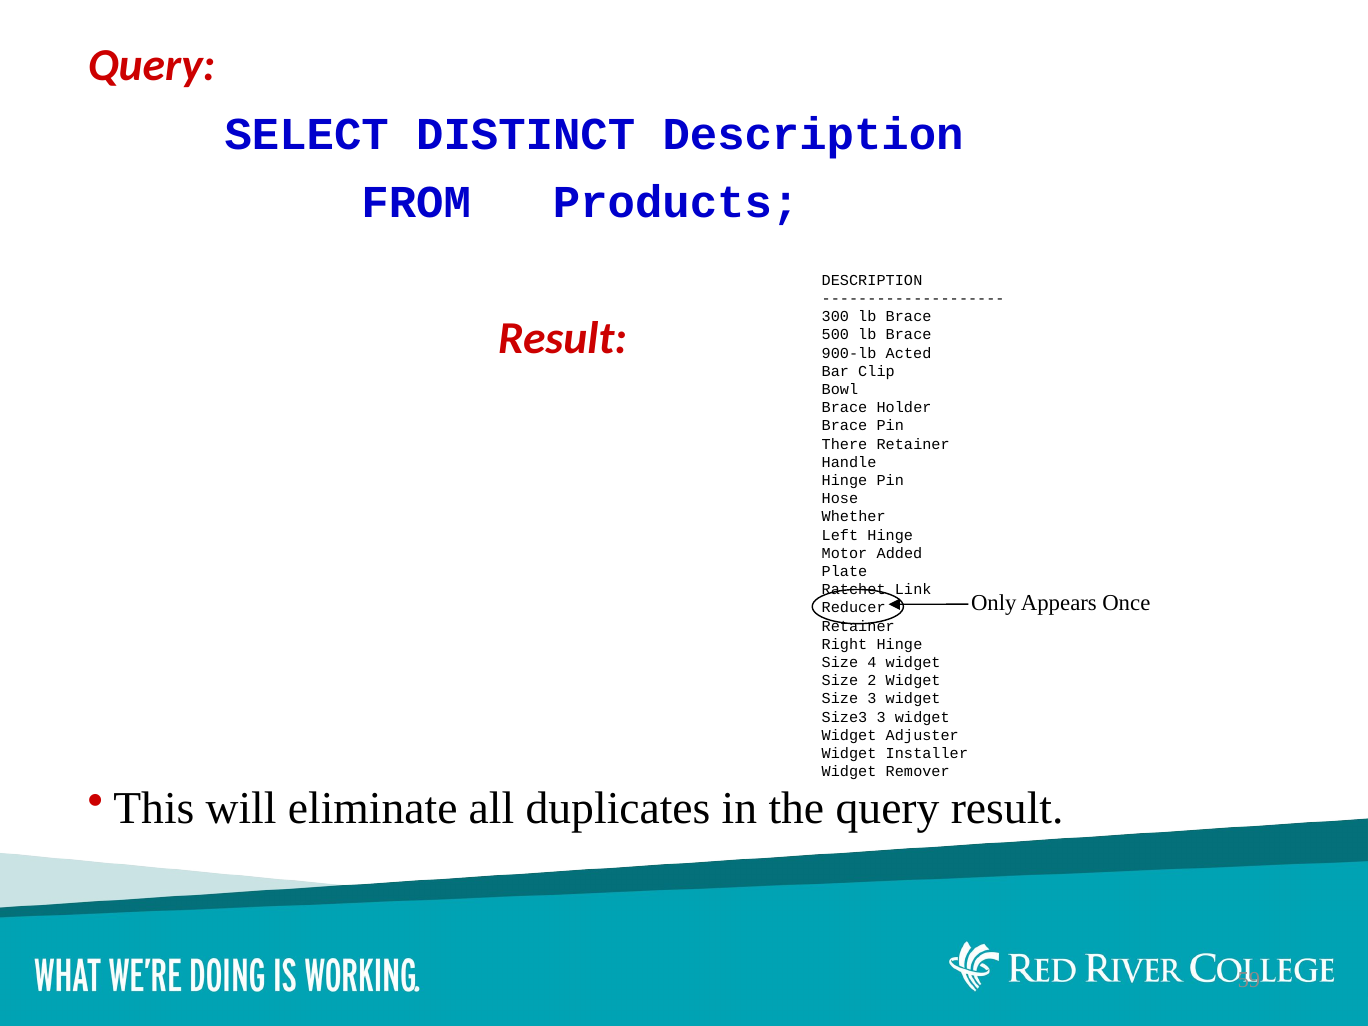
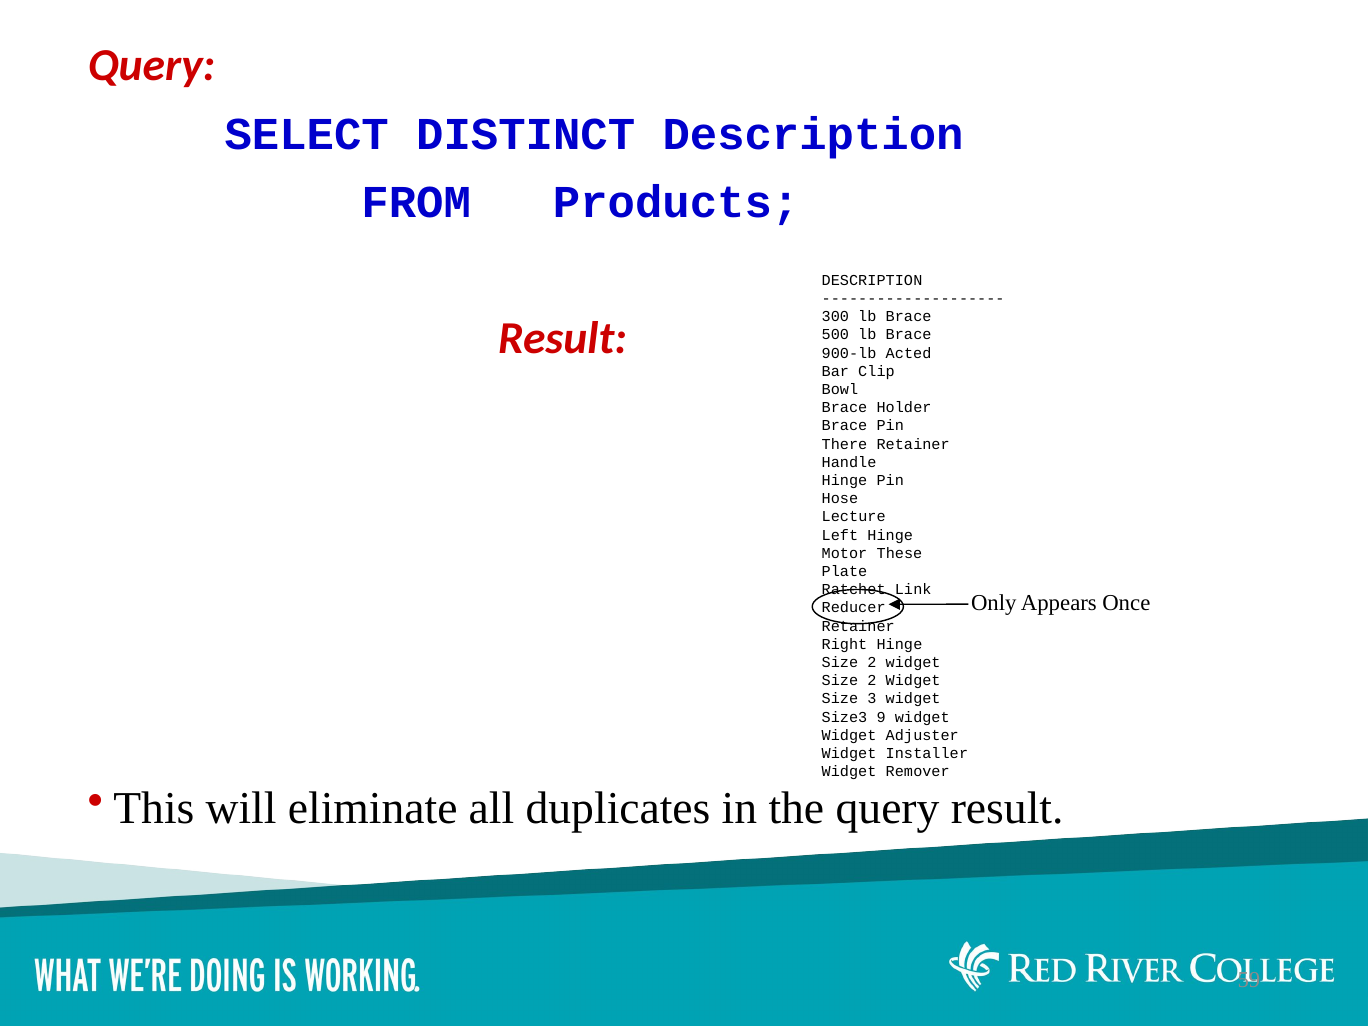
Whether: Whether -> Lecture
Added: Added -> These
4 at (872, 663): 4 -> 2
Size3 3: 3 -> 9
